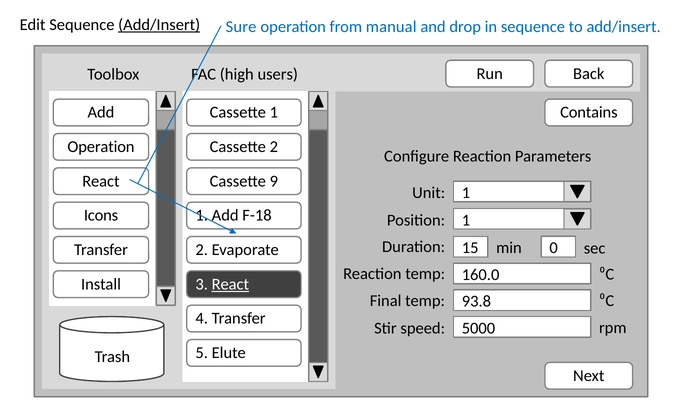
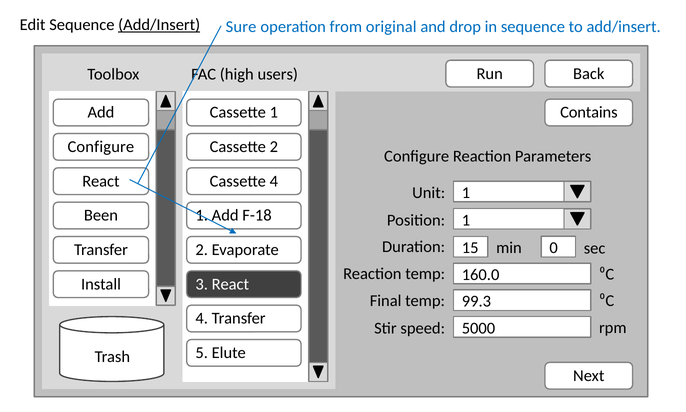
manual: manual -> original
Operation at (101, 147): Operation -> Configure
Cassette 9: 9 -> 4
Icons: Icons -> Been
React at (230, 284) underline: present -> none
93.8: 93.8 -> 99.3
